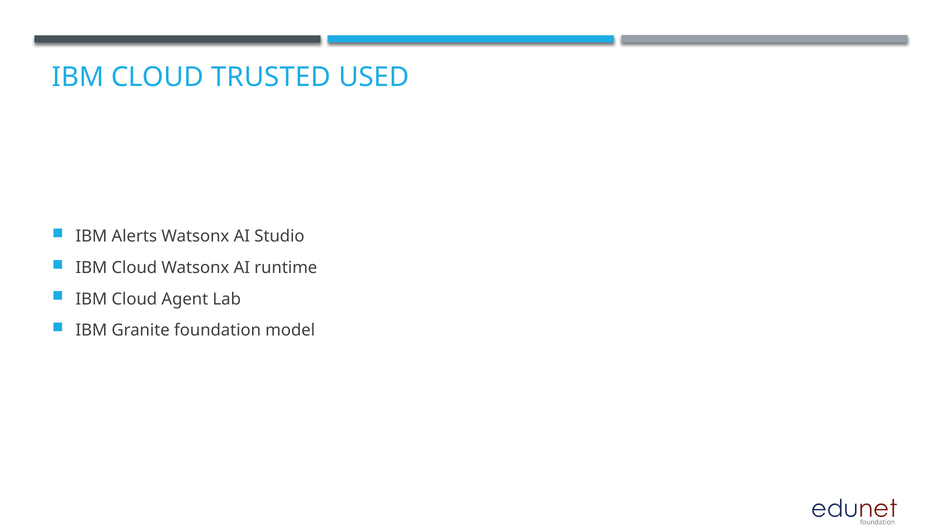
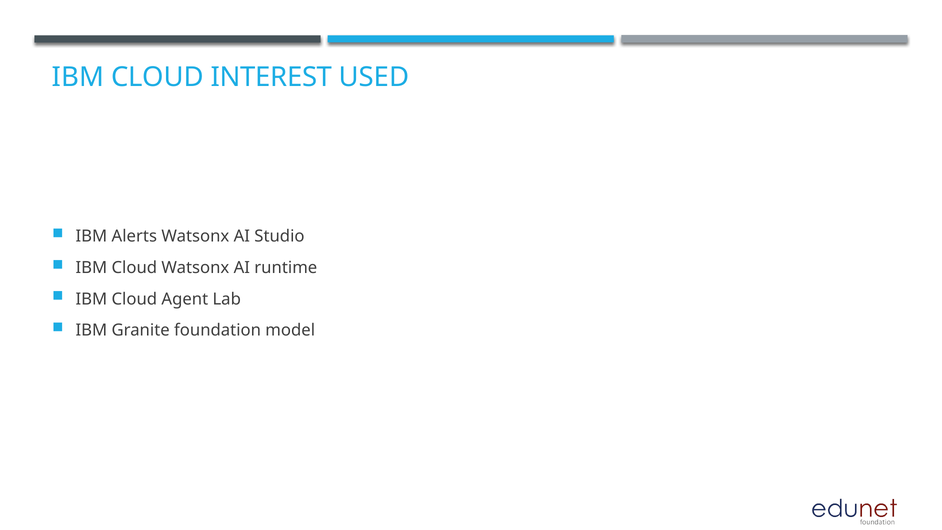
TRUSTED: TRUSTED -> INTEREST
